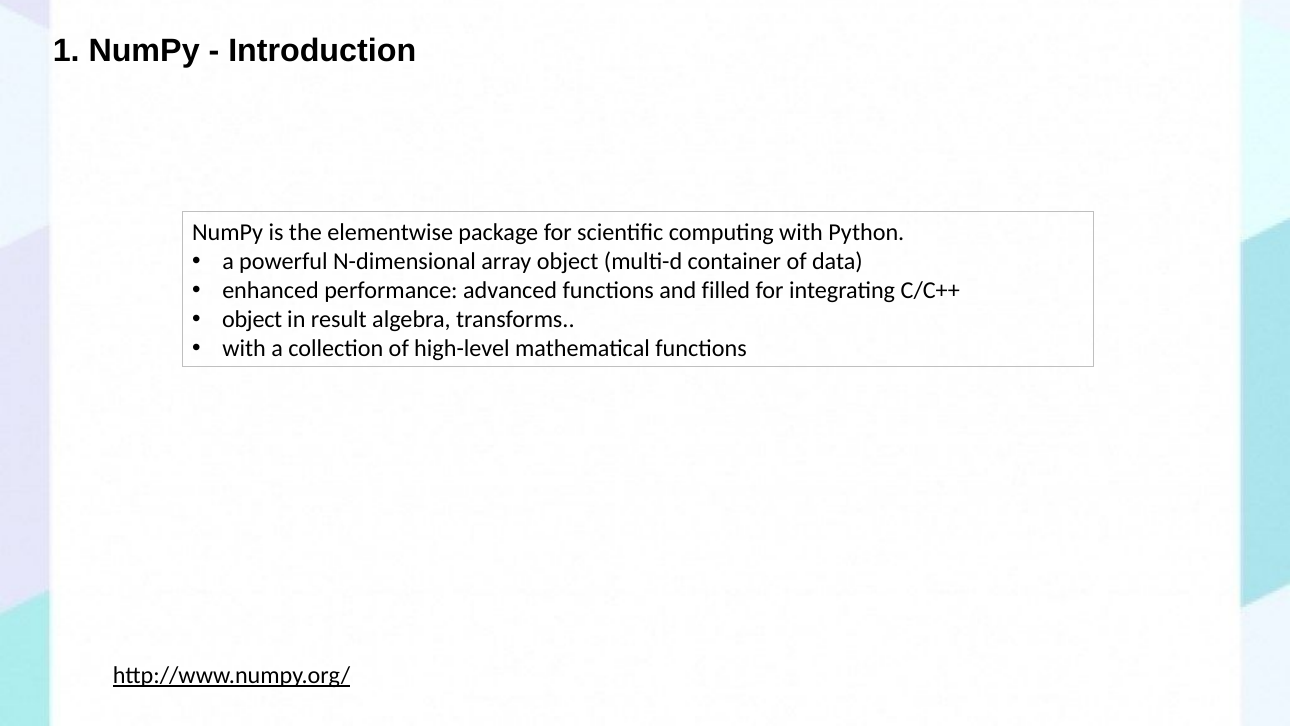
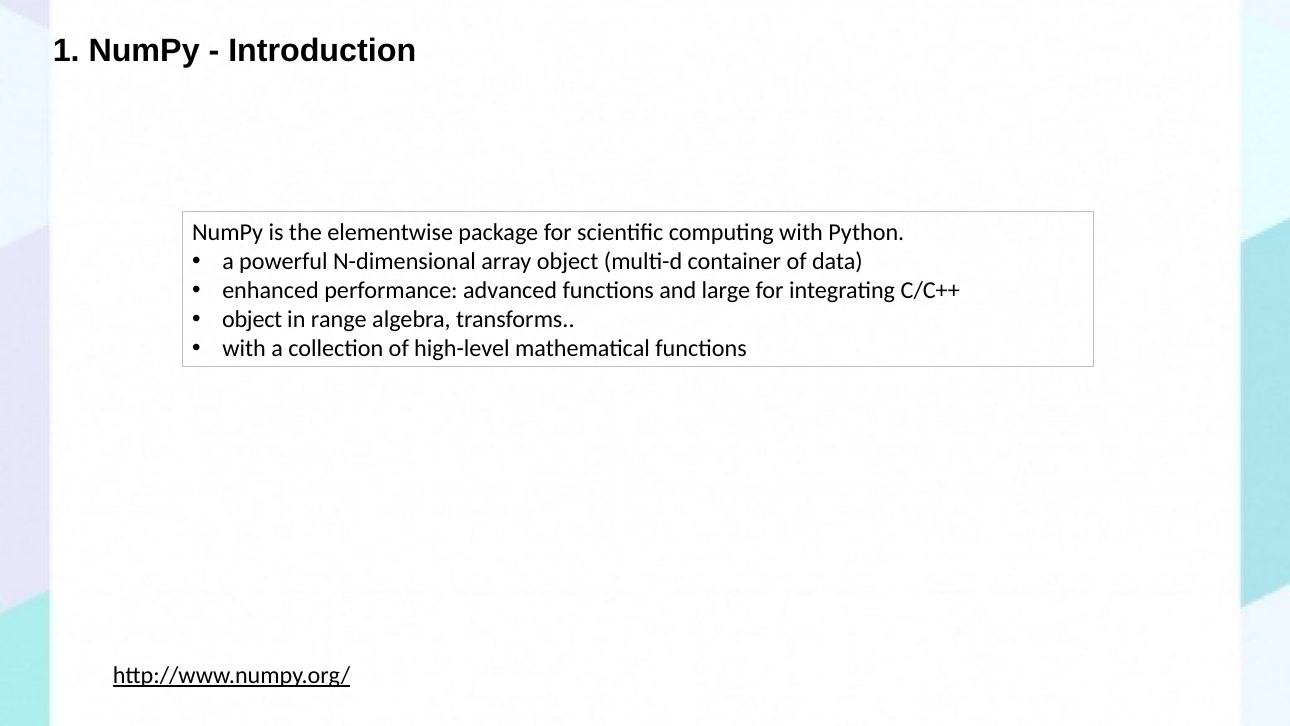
filled: filled -> large
result: result -> range
